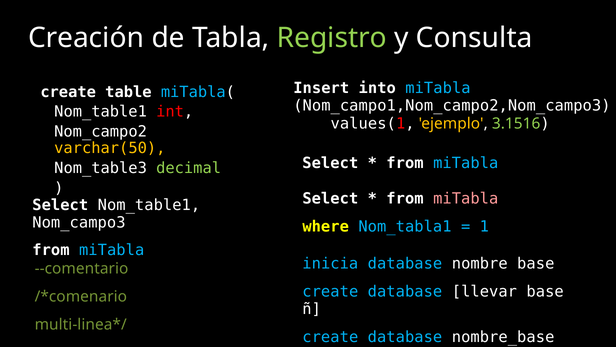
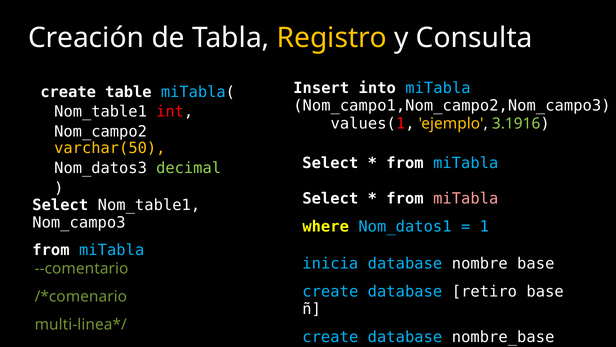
Registro colour: light green -> yellow
3.1516: 3.1516 -> 3.1916
Nom_table3: Nom_table3 -> Nom_datos3
Nom_tabla1: Nom_tabla1 -> Nom_datos1
llevar: llevar -> retiro
